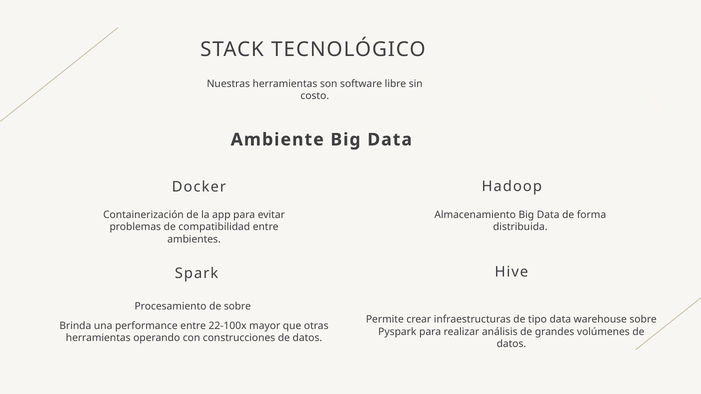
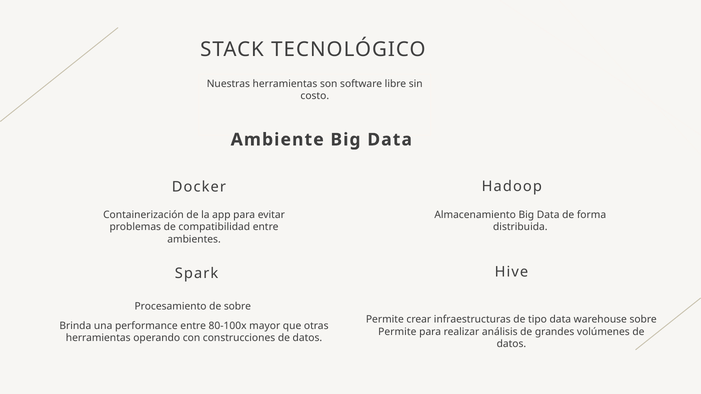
22-100x: 22-100x -> 80-100x
Pyspark at (397, 332): Pyspark -> Permite
